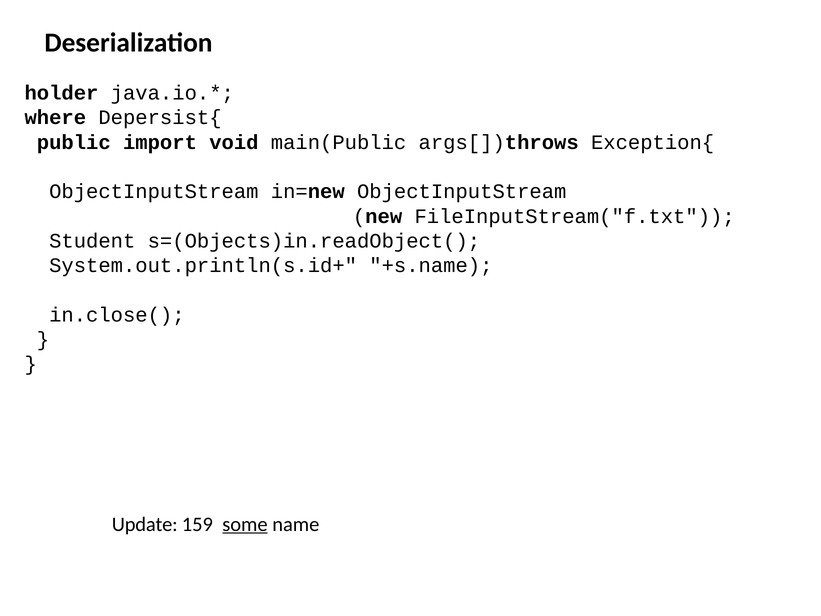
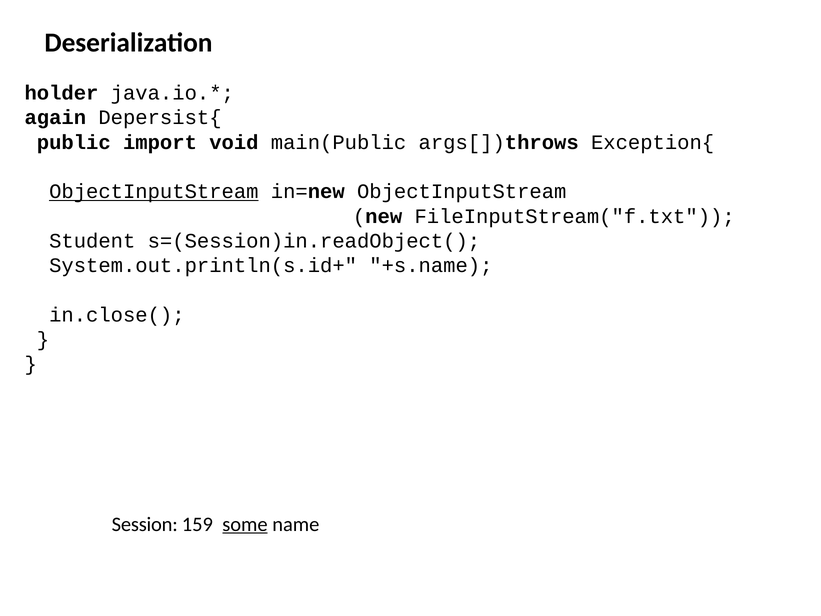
where: where -> again
ObjectInputStream at (154, 192) underline: none -> present
s=(Objects)in.readObject(: s=(Objects)in.readObject( -> s=(Session)in.readObject(
Update: Update -> Session
